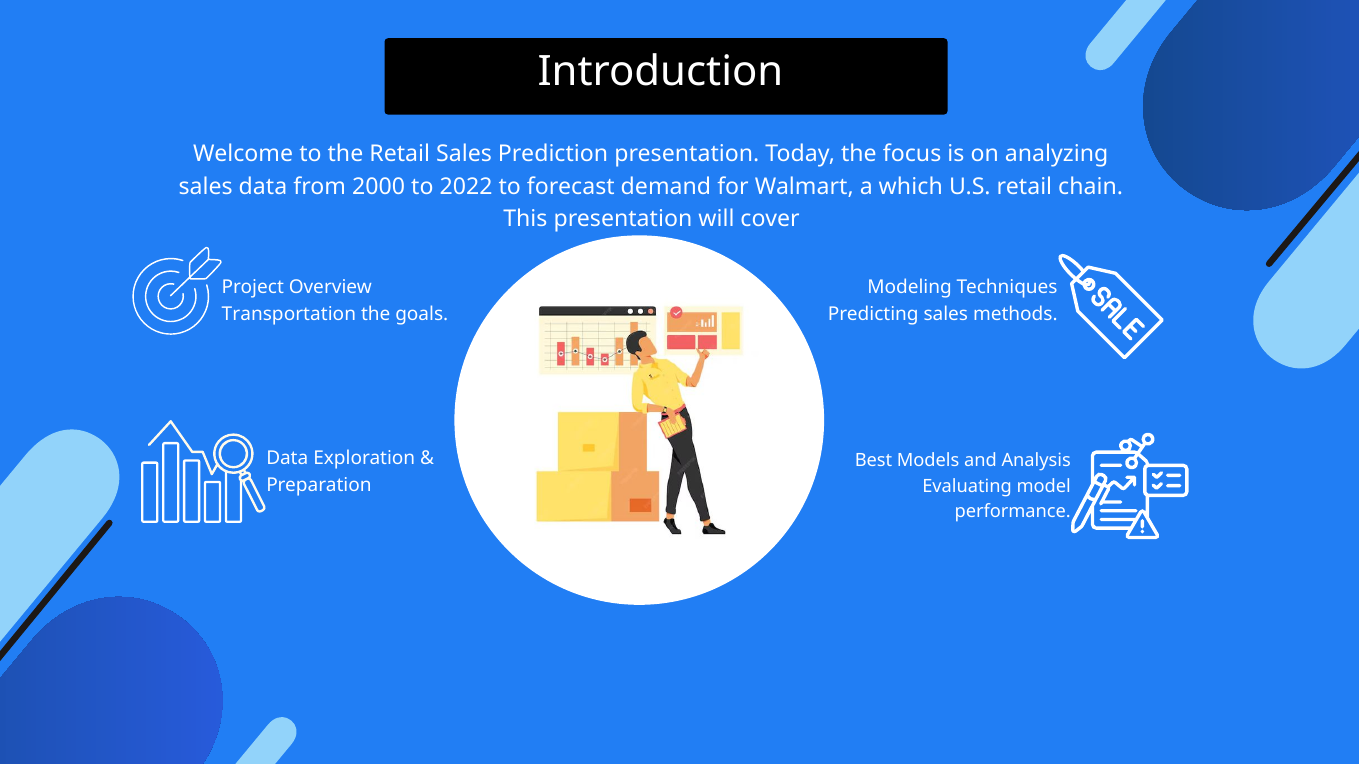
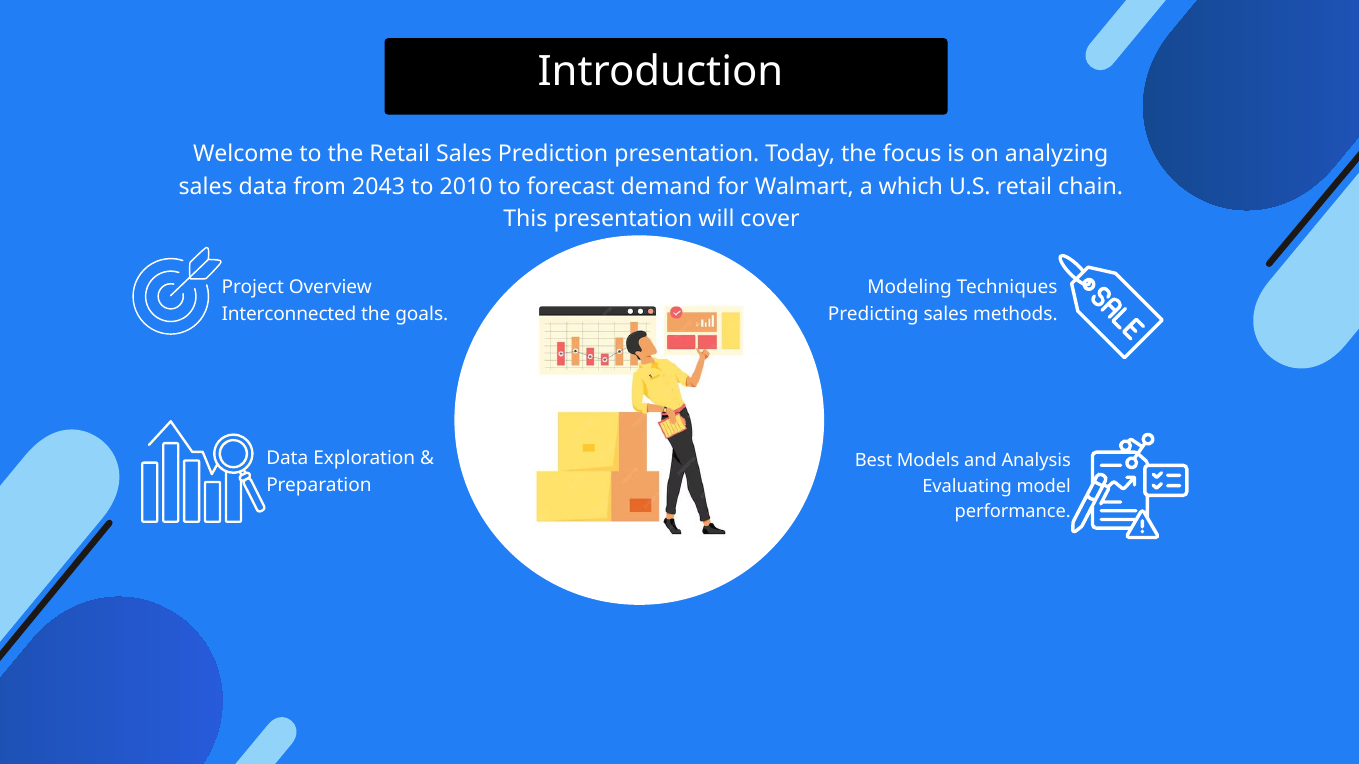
2000: 2000 -> 2043
2022: 2022 -> 2010
Transportation: Transportation -> Interconnected
